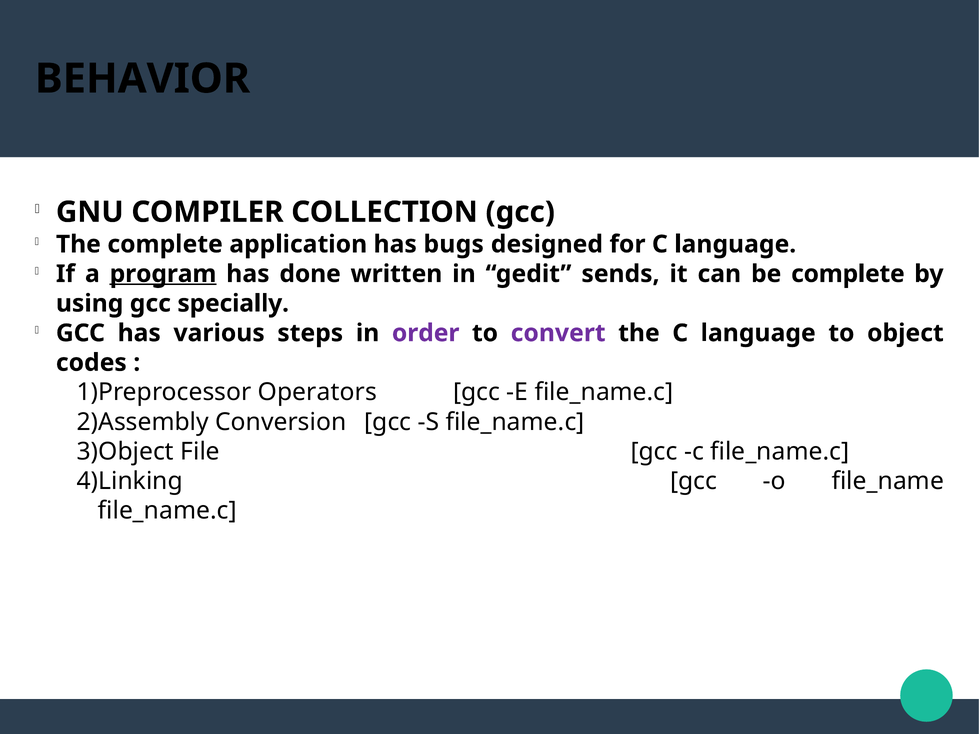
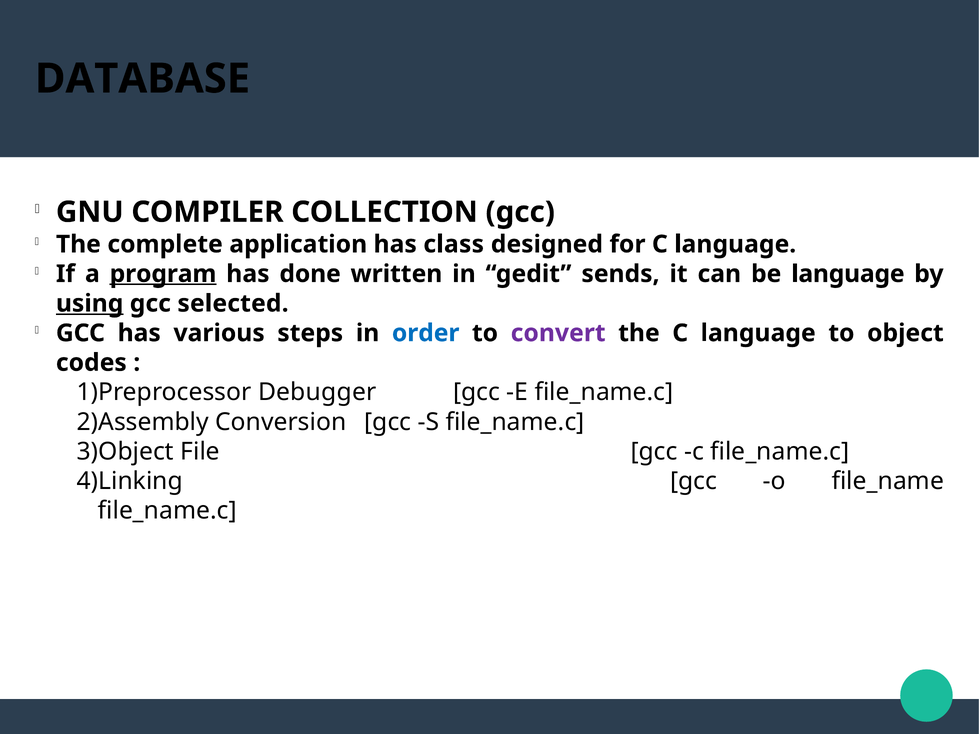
BEHAVIOR: BEHAVIOR -> DATABASE
bugs: bugs -> class
be complete: complete -> language
using underline: none -> present
specially: specially -> selected
order colour: purple -> blue
Operators: Operators -> Debugger
